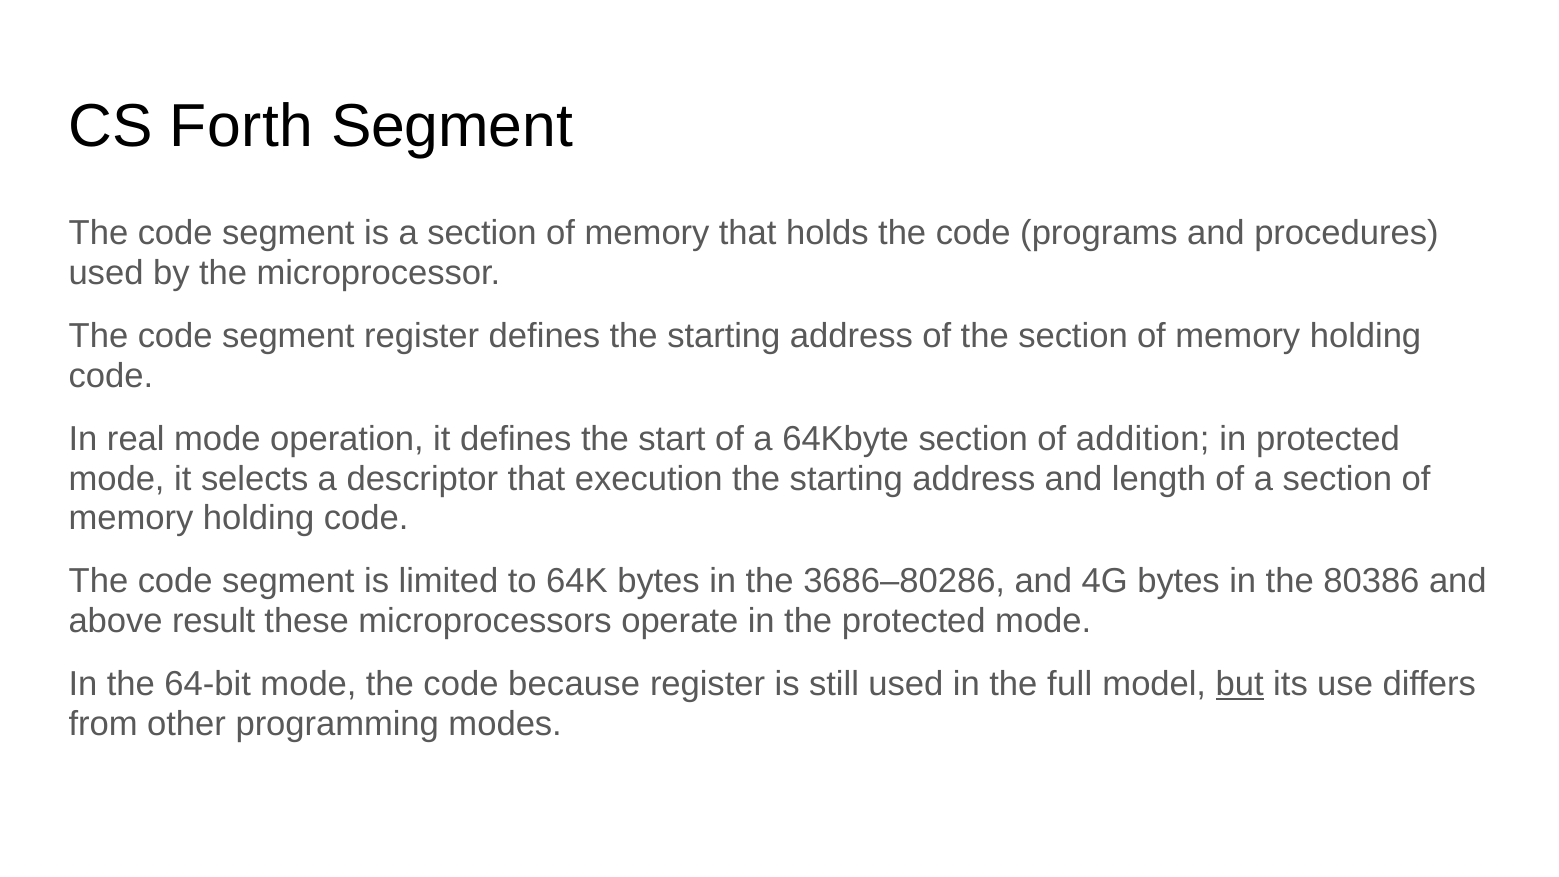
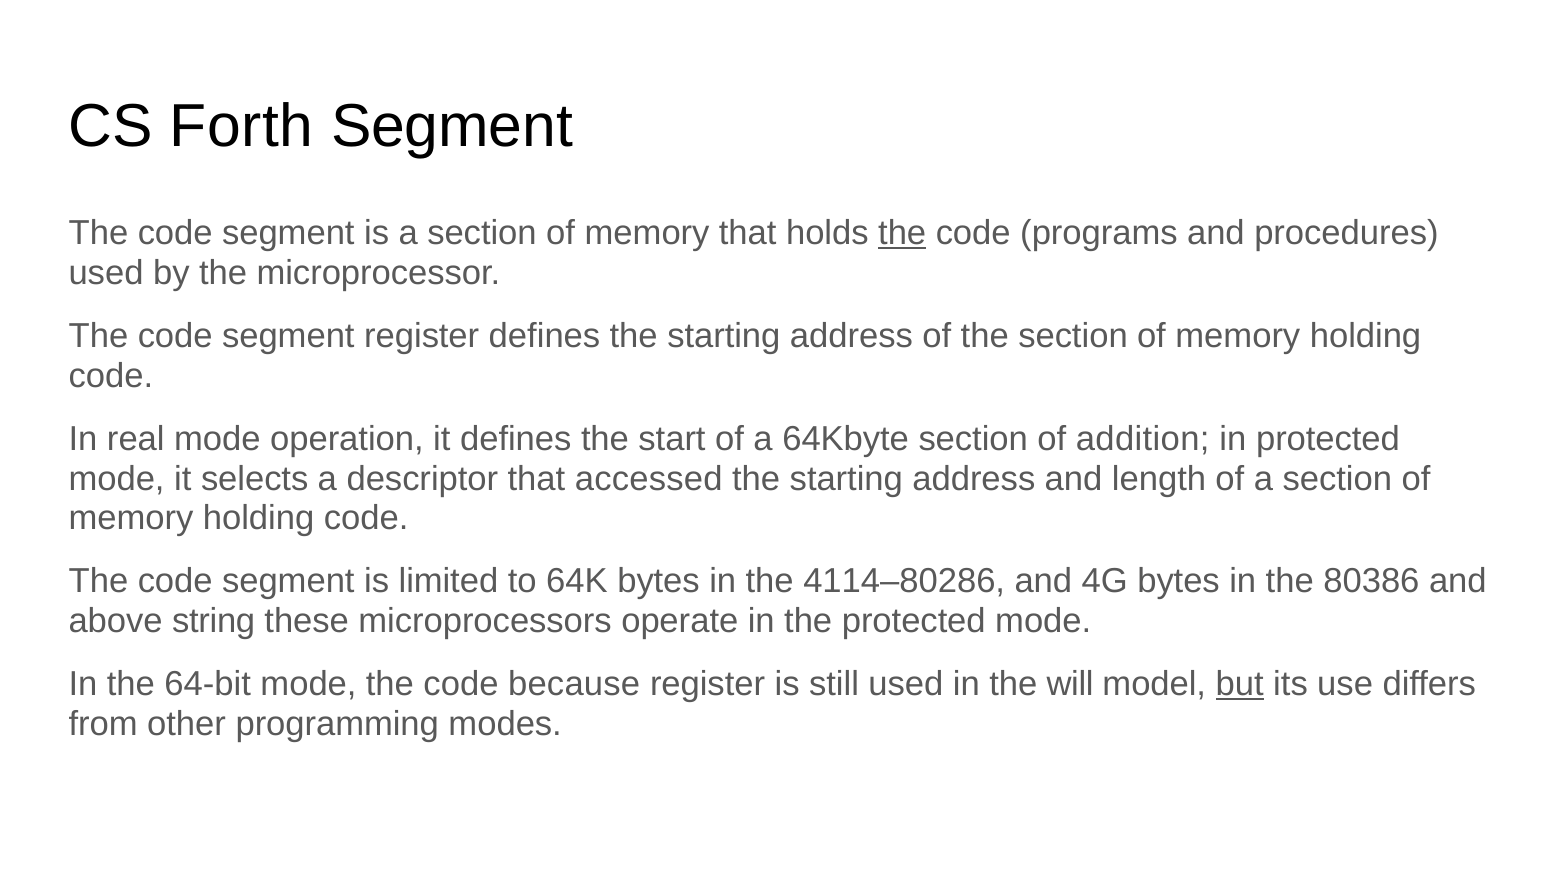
the at (902, 233) underline: none -> present
execution: execution -> accessed
3686–80286: 3686–80286 -> 4114–80286
result: result -> string
full: full -> will
